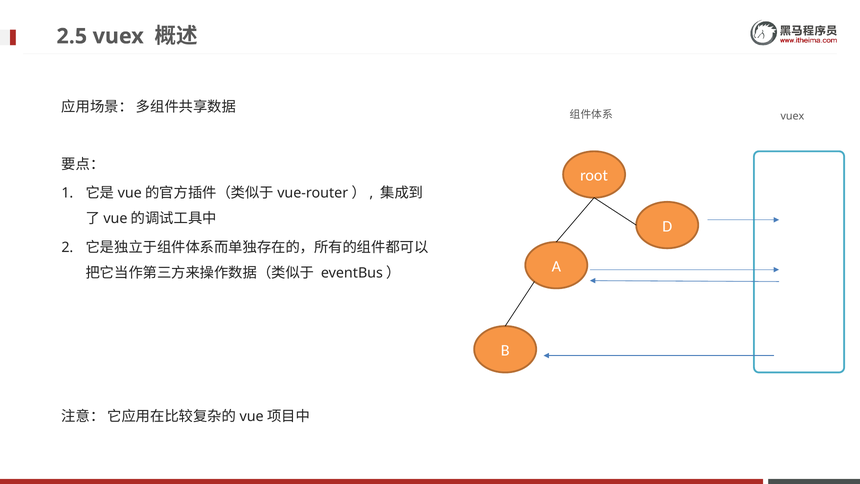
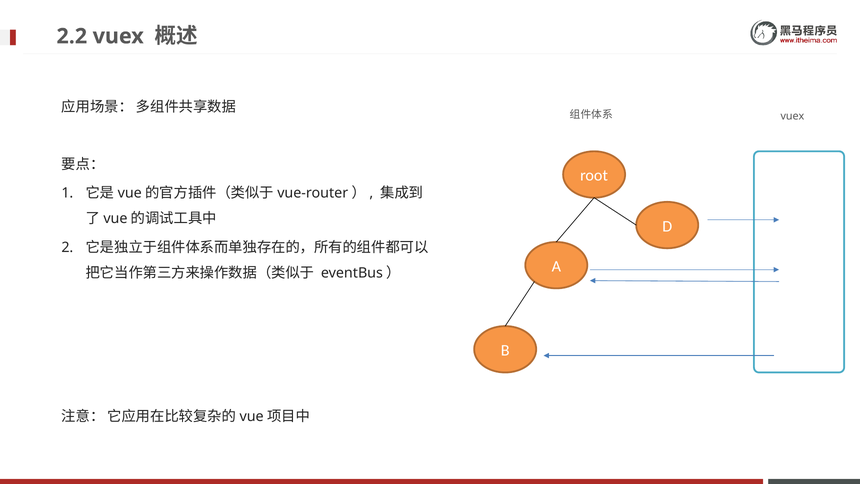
2.5: 2.5 -> 2.2
